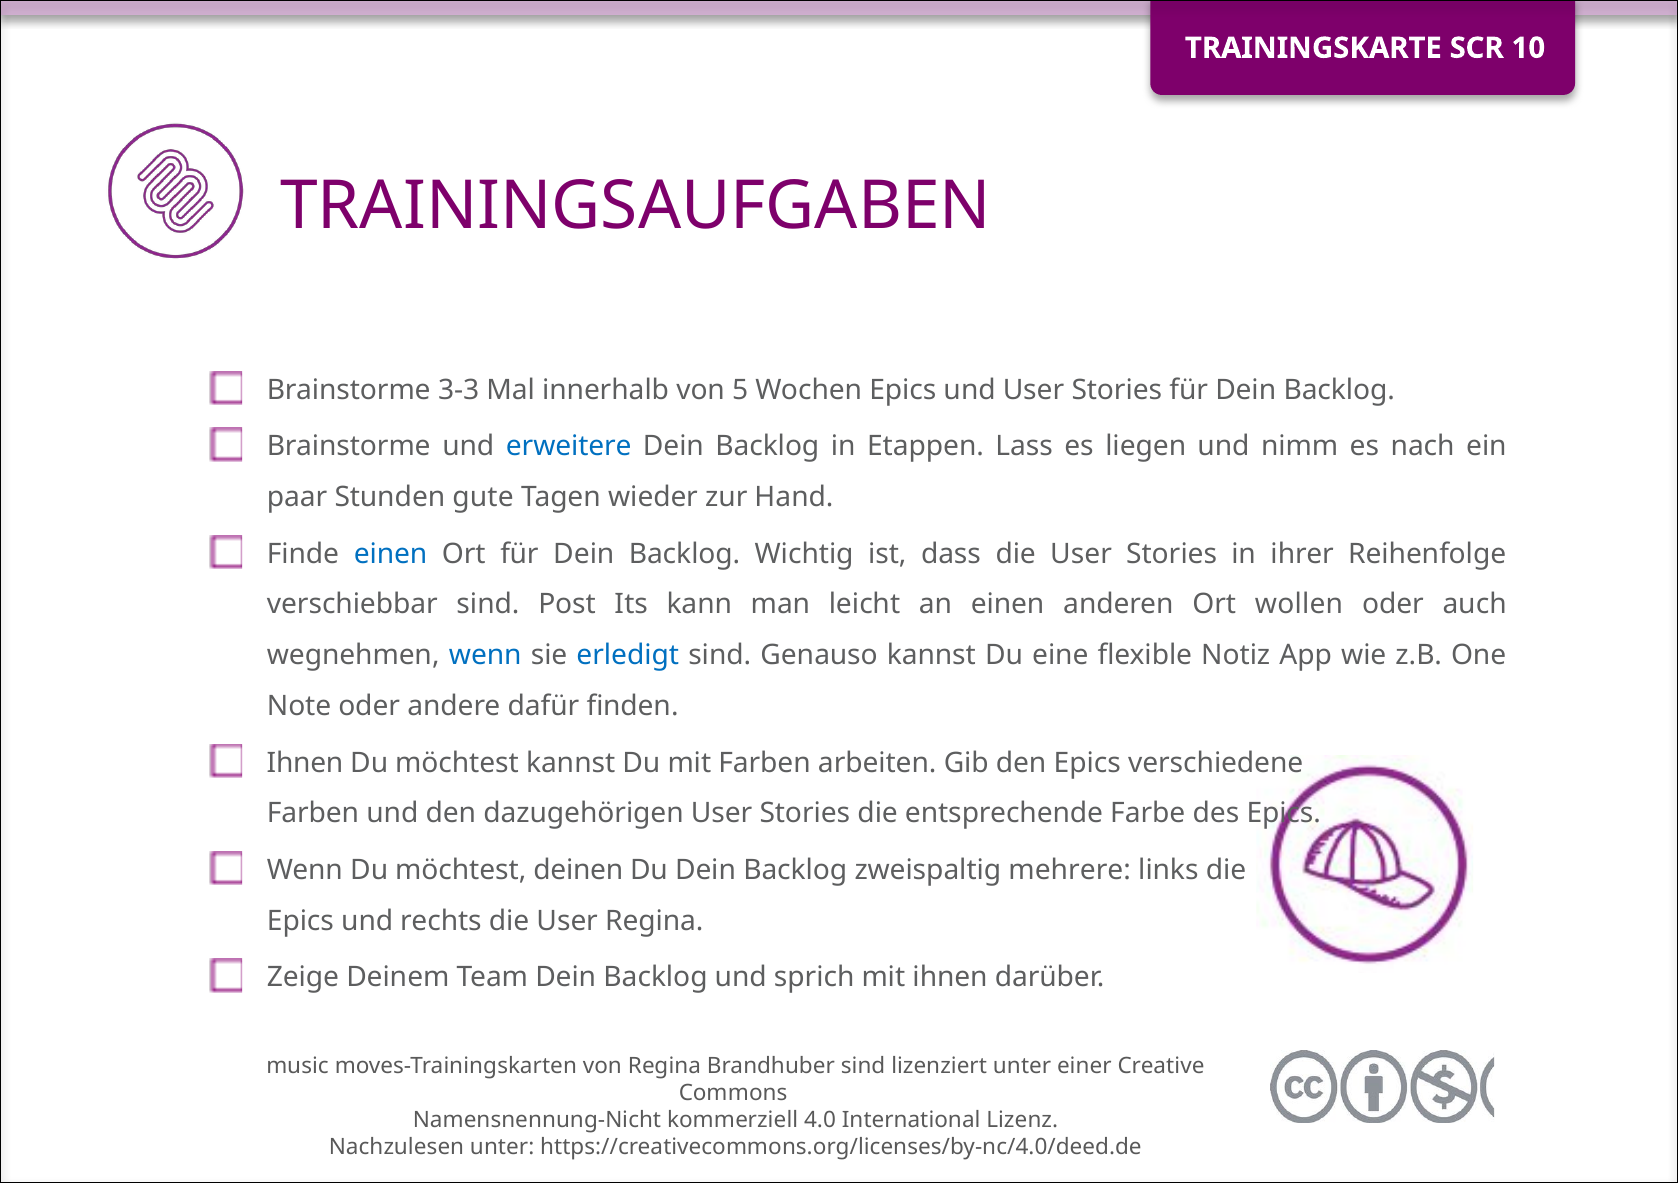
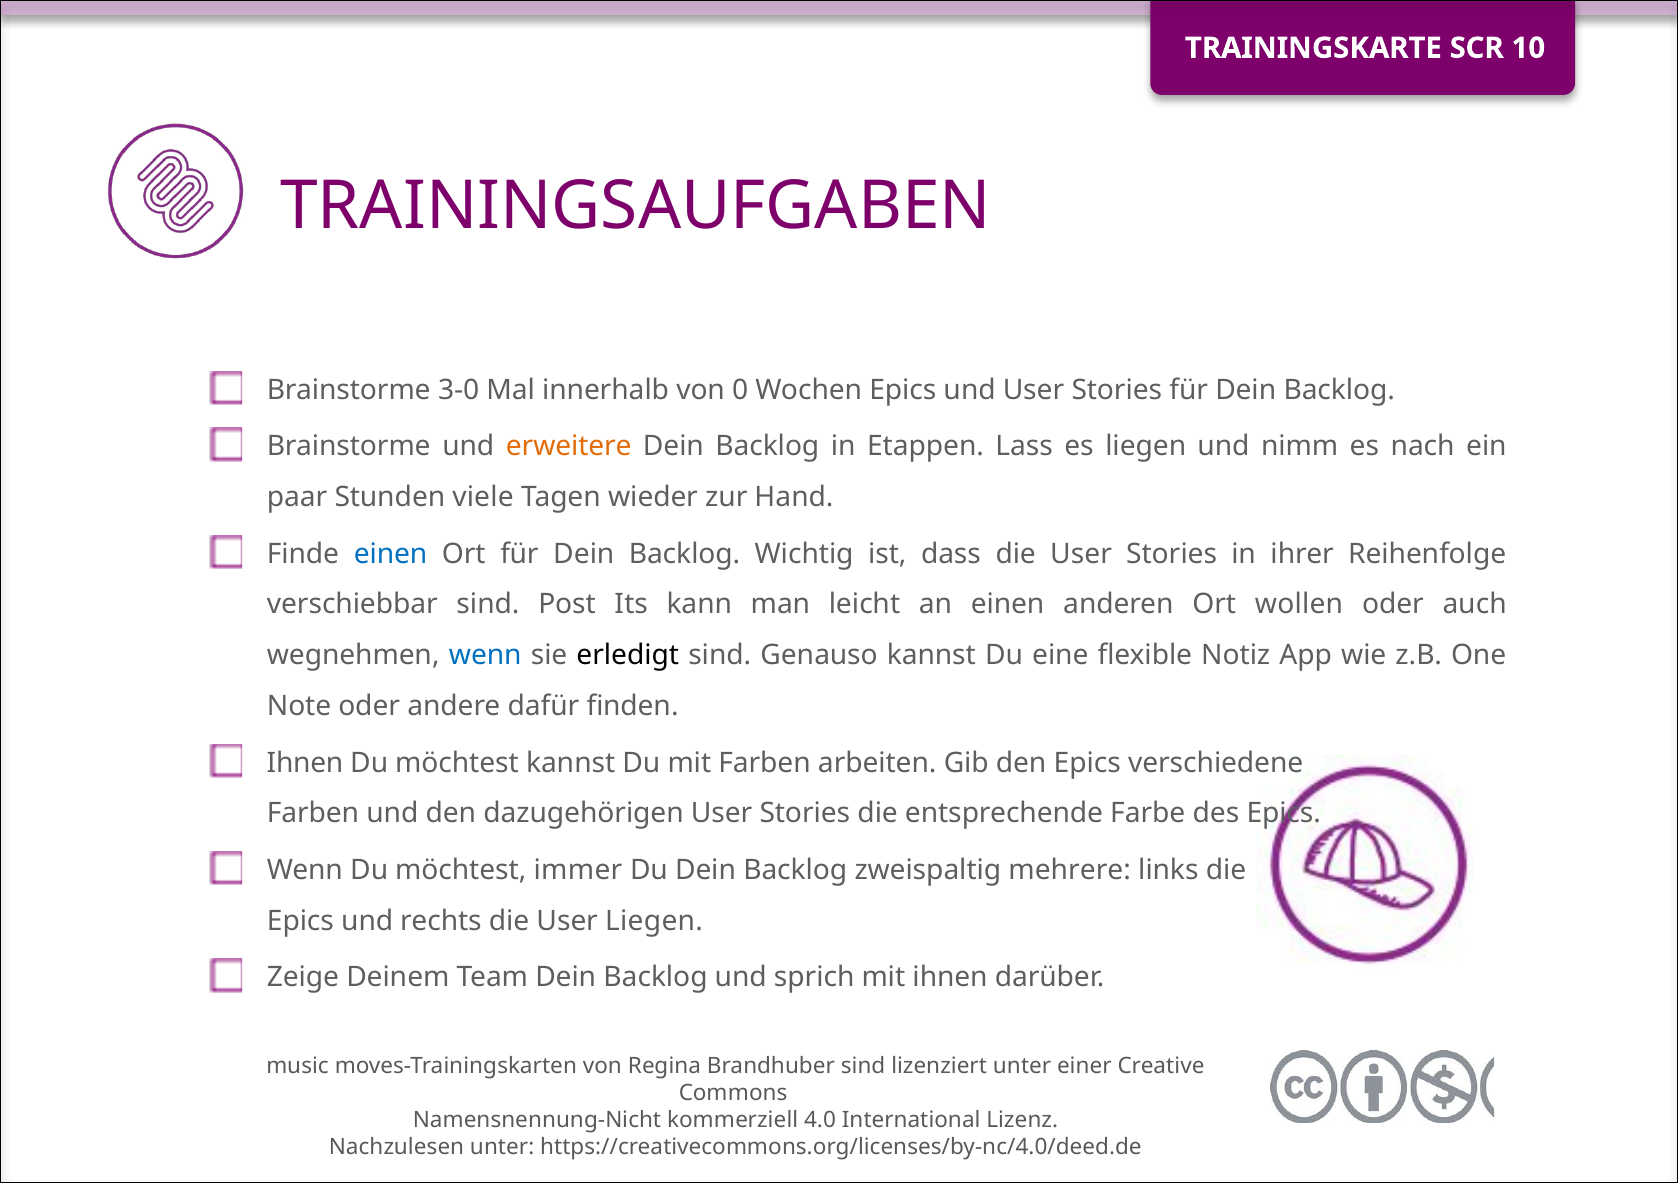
3-3: 3-3 -> 3-0
5: 5 -> 0
erweitere colour: blue -> orange
gute: gute -> viele
erledigt colour: blue -> black
deinen: deinen -> immer
User Regina: Regina -> Liegen
